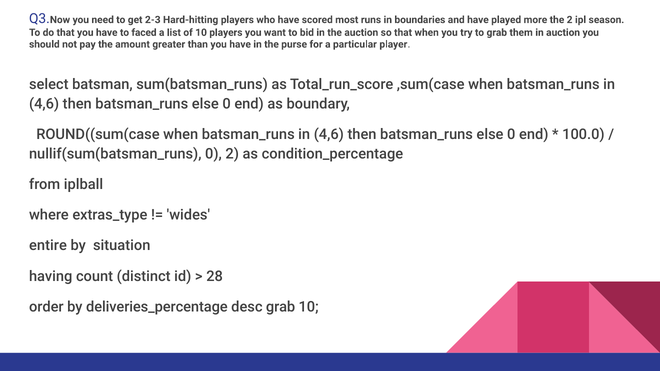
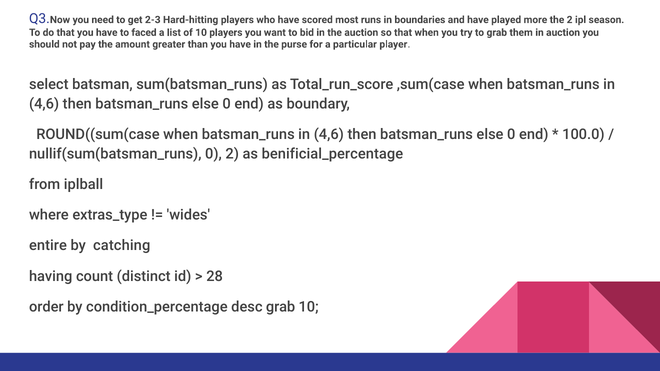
condition_percentage: condition_percentage -> benificial_percentage
situation: situation -> catching
deliveries_percentage: deliveries_percentage -> condition_percentage
